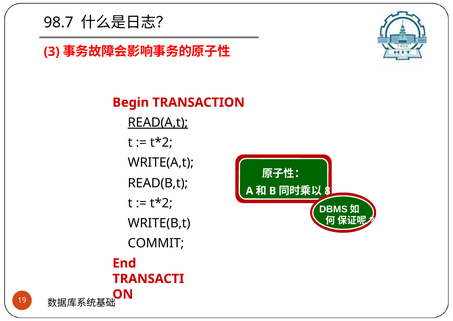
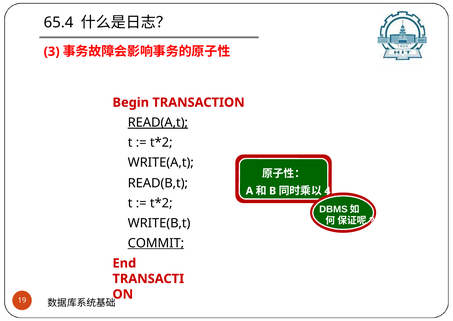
98.7: 98.7 -> 65.4
8: 8 -> 4
COMMIT underline: none -> present
